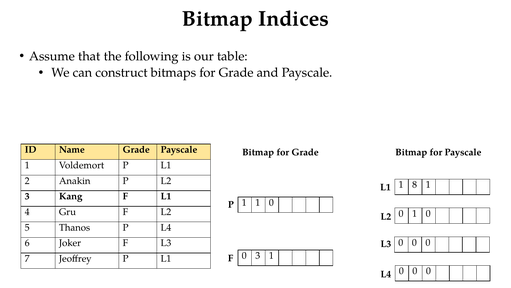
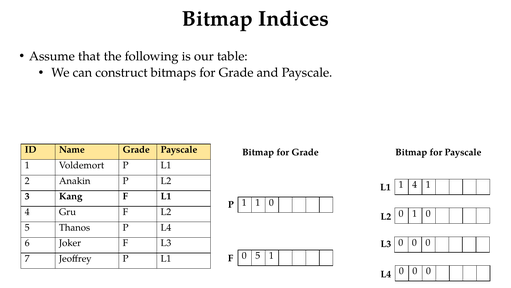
1 8: 8 -> 4
0 3: 3 -> 5
